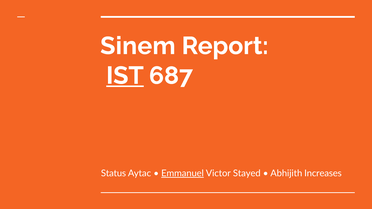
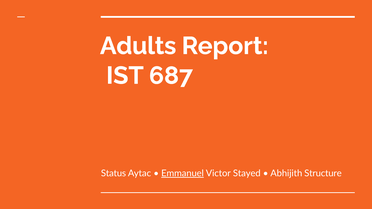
Sinem: Sinem -> Adults
IST underline: present -> none
Increases: Increases -> Structure
